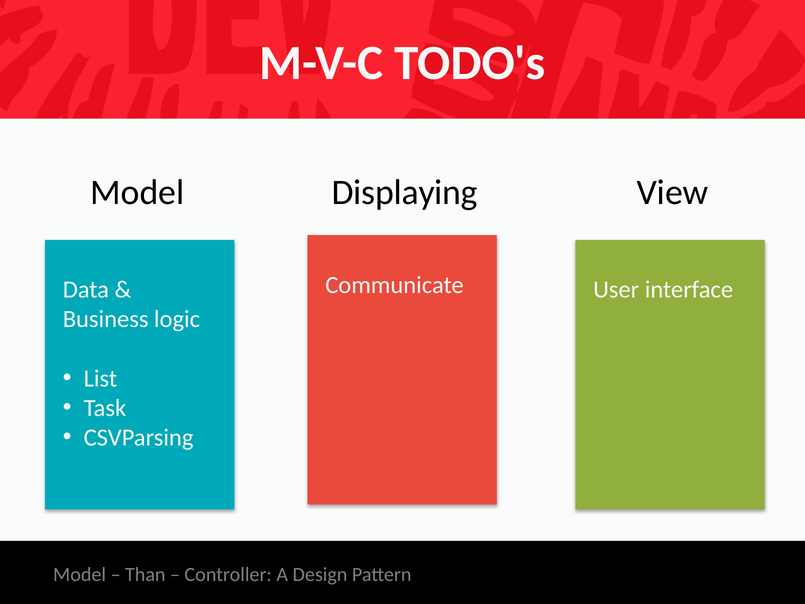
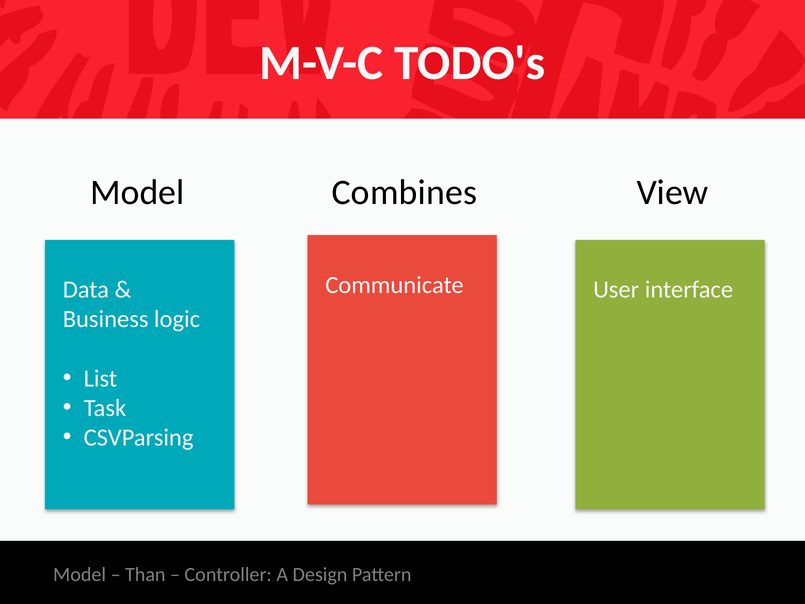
Displaying: Displaying -> Combines
